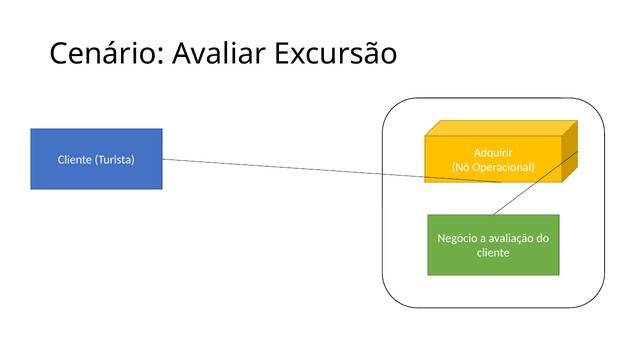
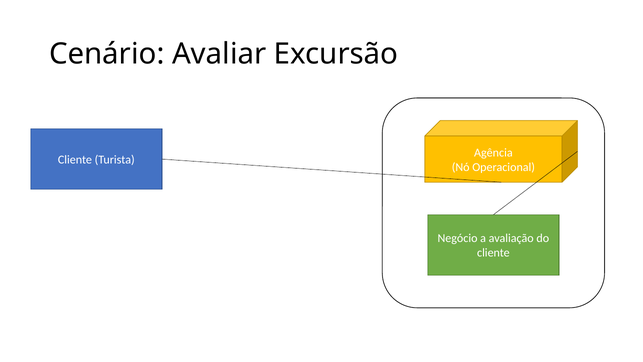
Adquirir: Adquirir -> Agência
